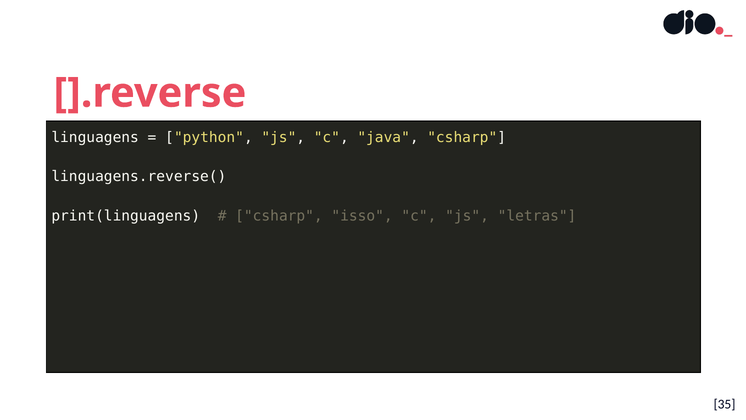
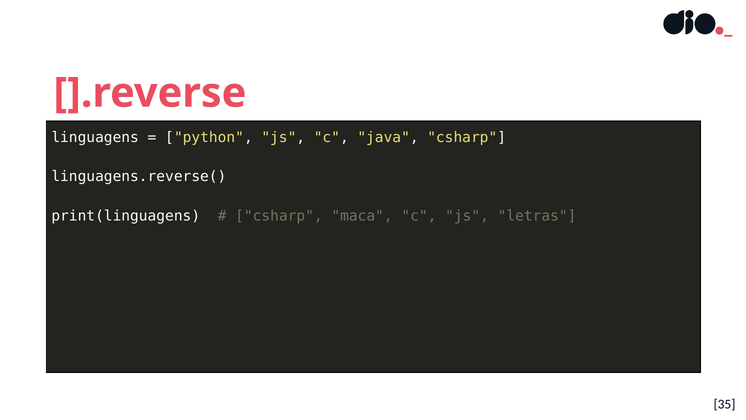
isso: isso -> maca
